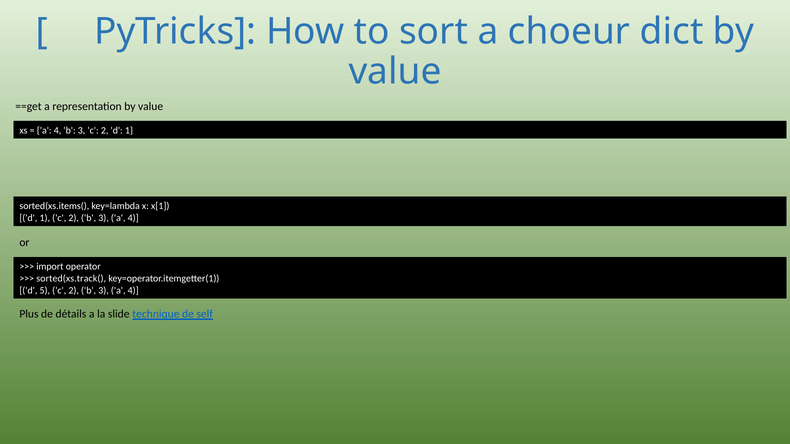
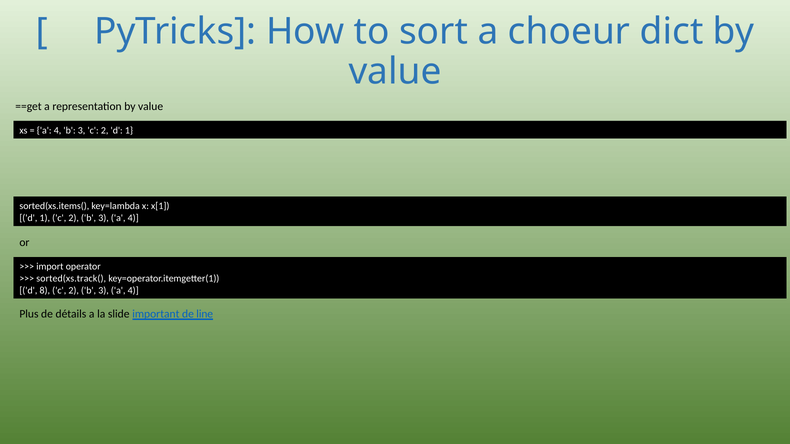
5: 5 -> 8
technique: technique -> important
self: self -> line
